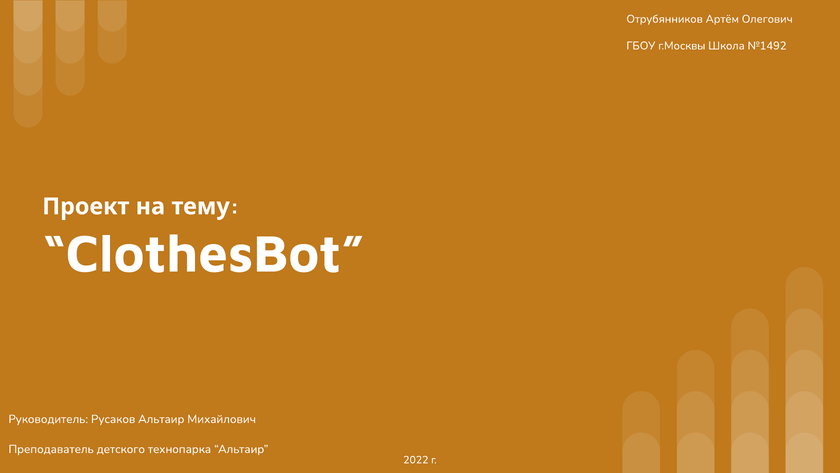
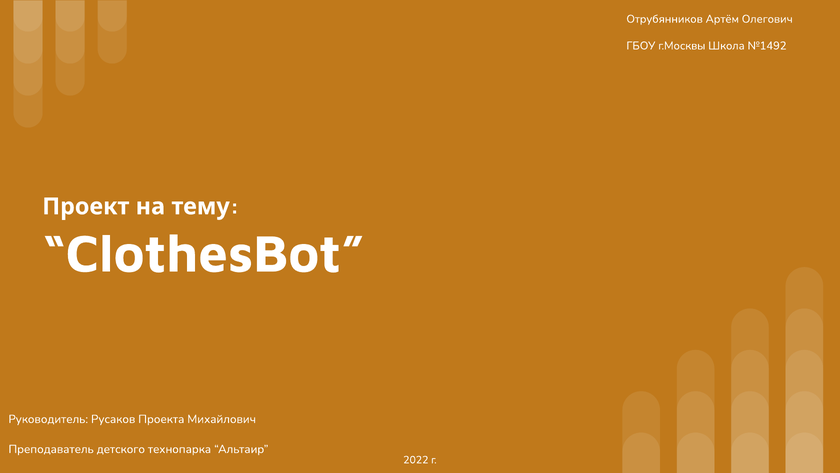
Русаков Альтаир: Альтаир -> Проекта
